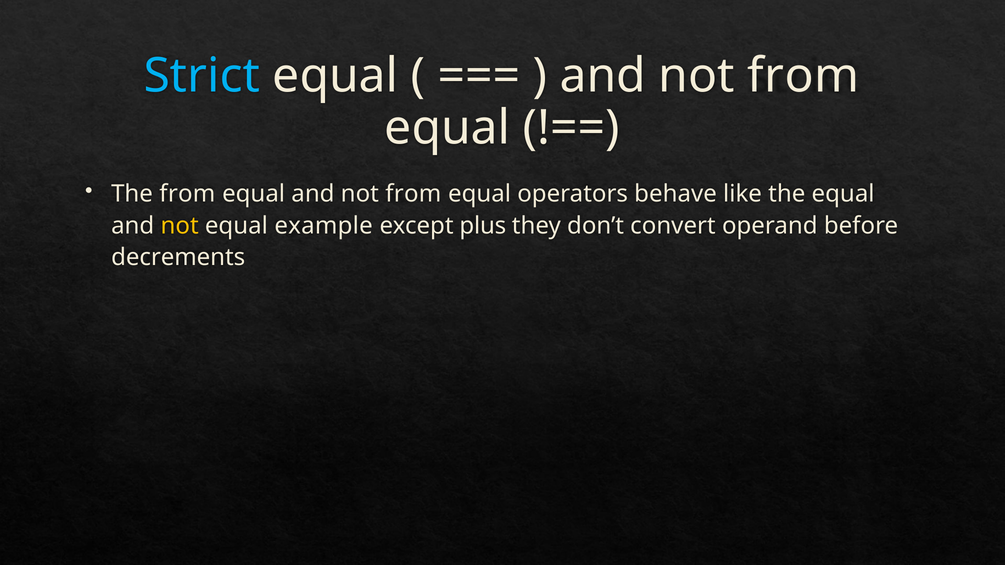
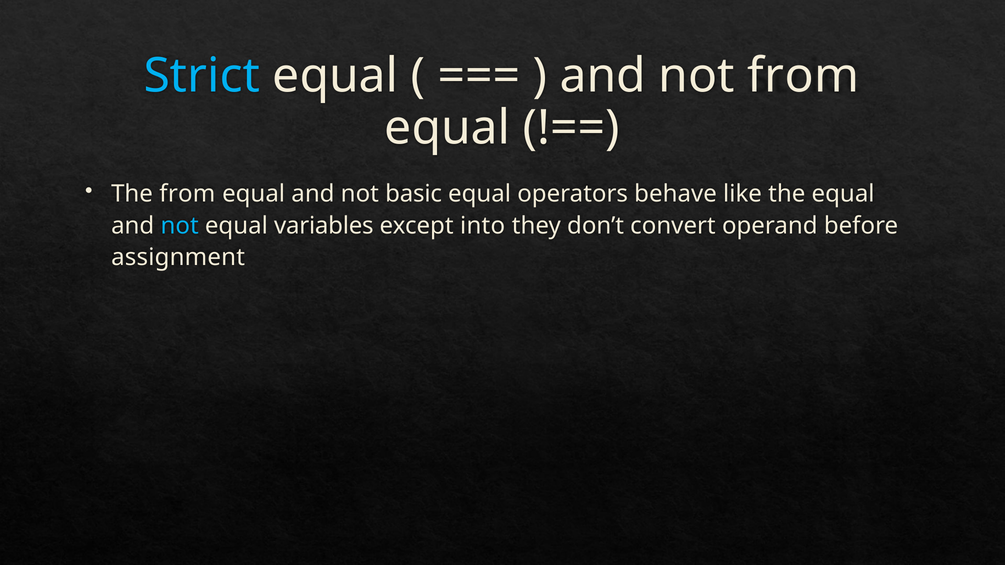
equal and not from: from -> basic
not at (180, 226) colour: yellow -> light blue
example: example -> variables
plus: plus -> into
decrements: decrements -> assignment
